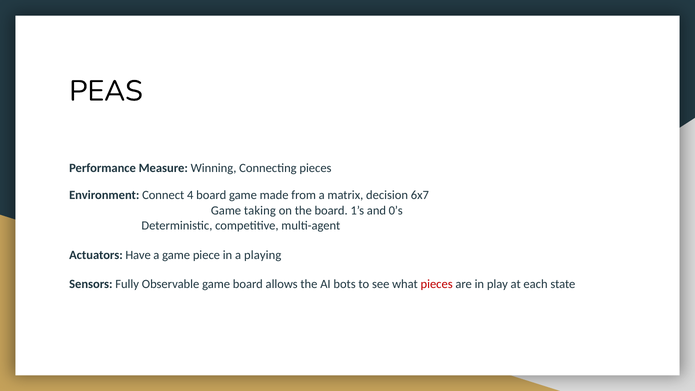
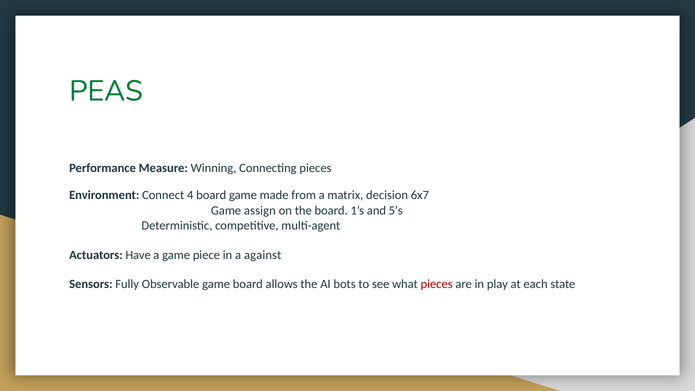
PEAS colour: black -> green
taking: taking -> assign
0’s: 0’s -> 5’s
playing: playing -> against
